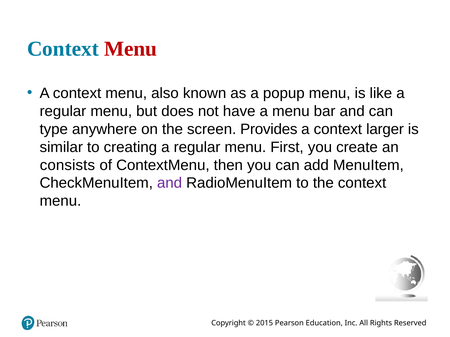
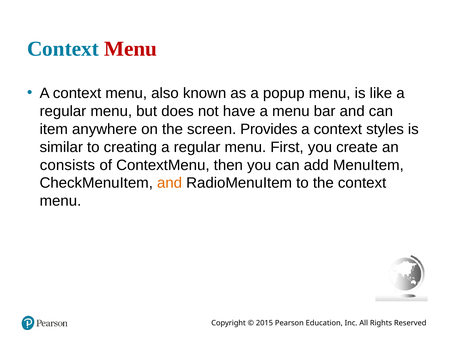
type: type -> item
larger: larger -> styles
and at (170, 183) colour: purple -> orange
